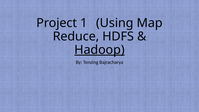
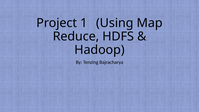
Hadoop underline: present -> none
